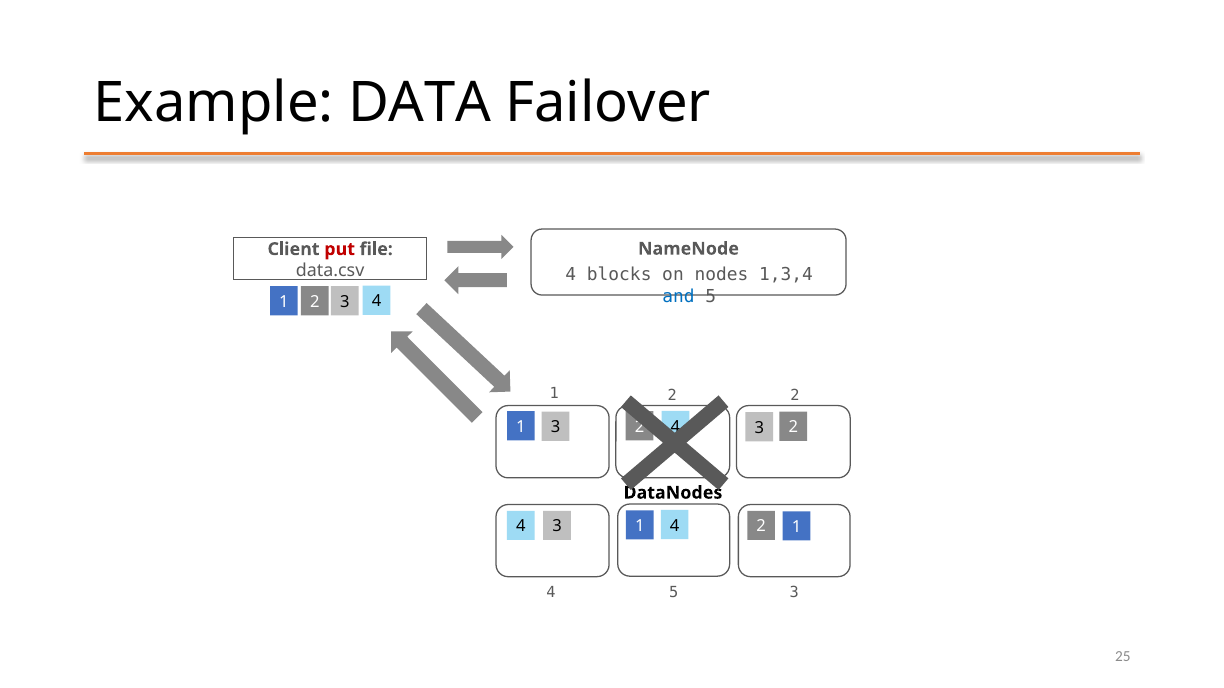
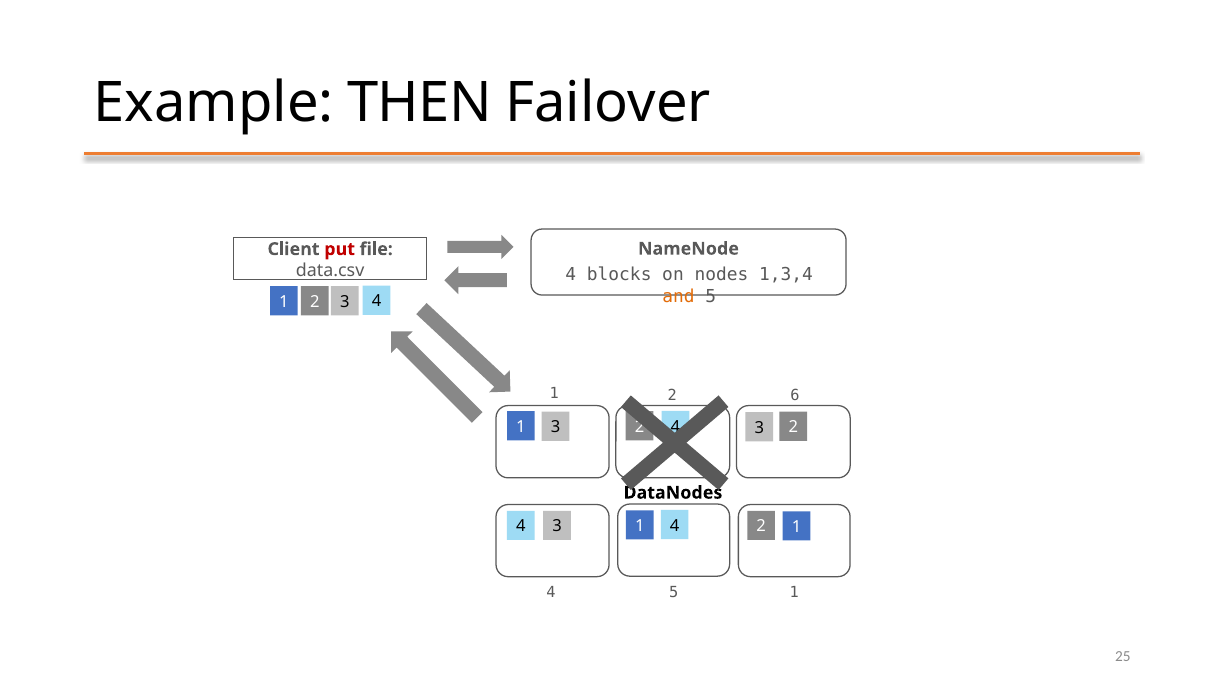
DATA: DATA -> THEN
and colour: blue -> orange
2 at (795, 396): 2 -> 6
5 3: 3 -> 1
